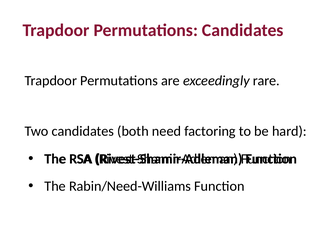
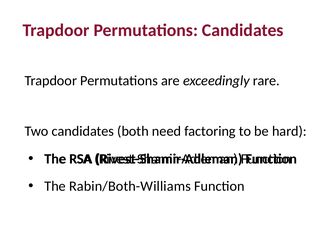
Rabin/Need-Williams: Rabin/Need-Williams -> Rabin/Both-Williams
